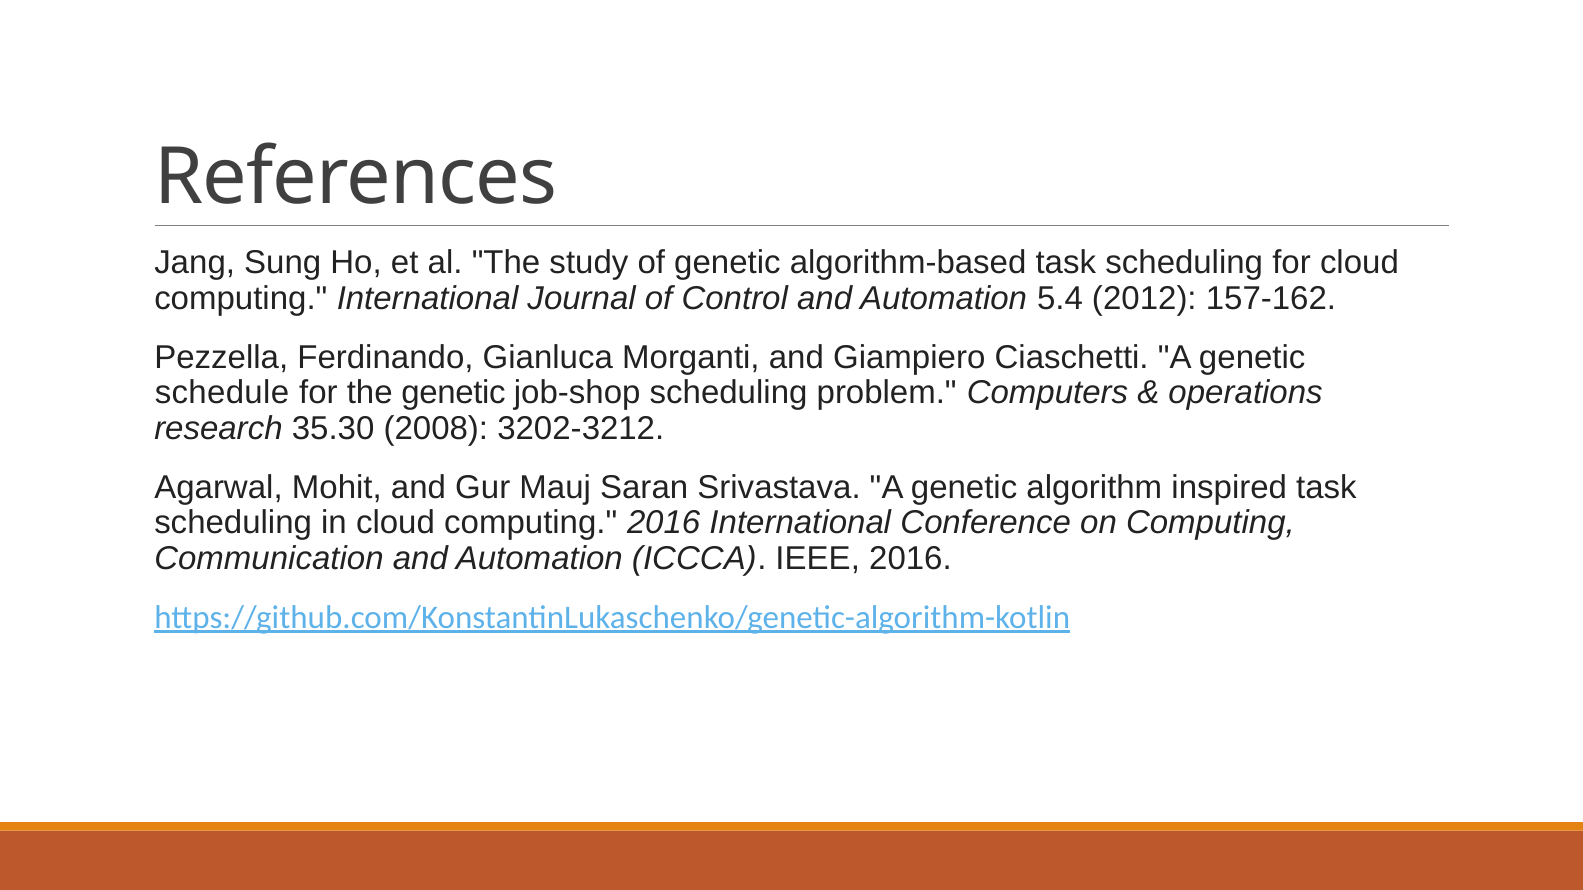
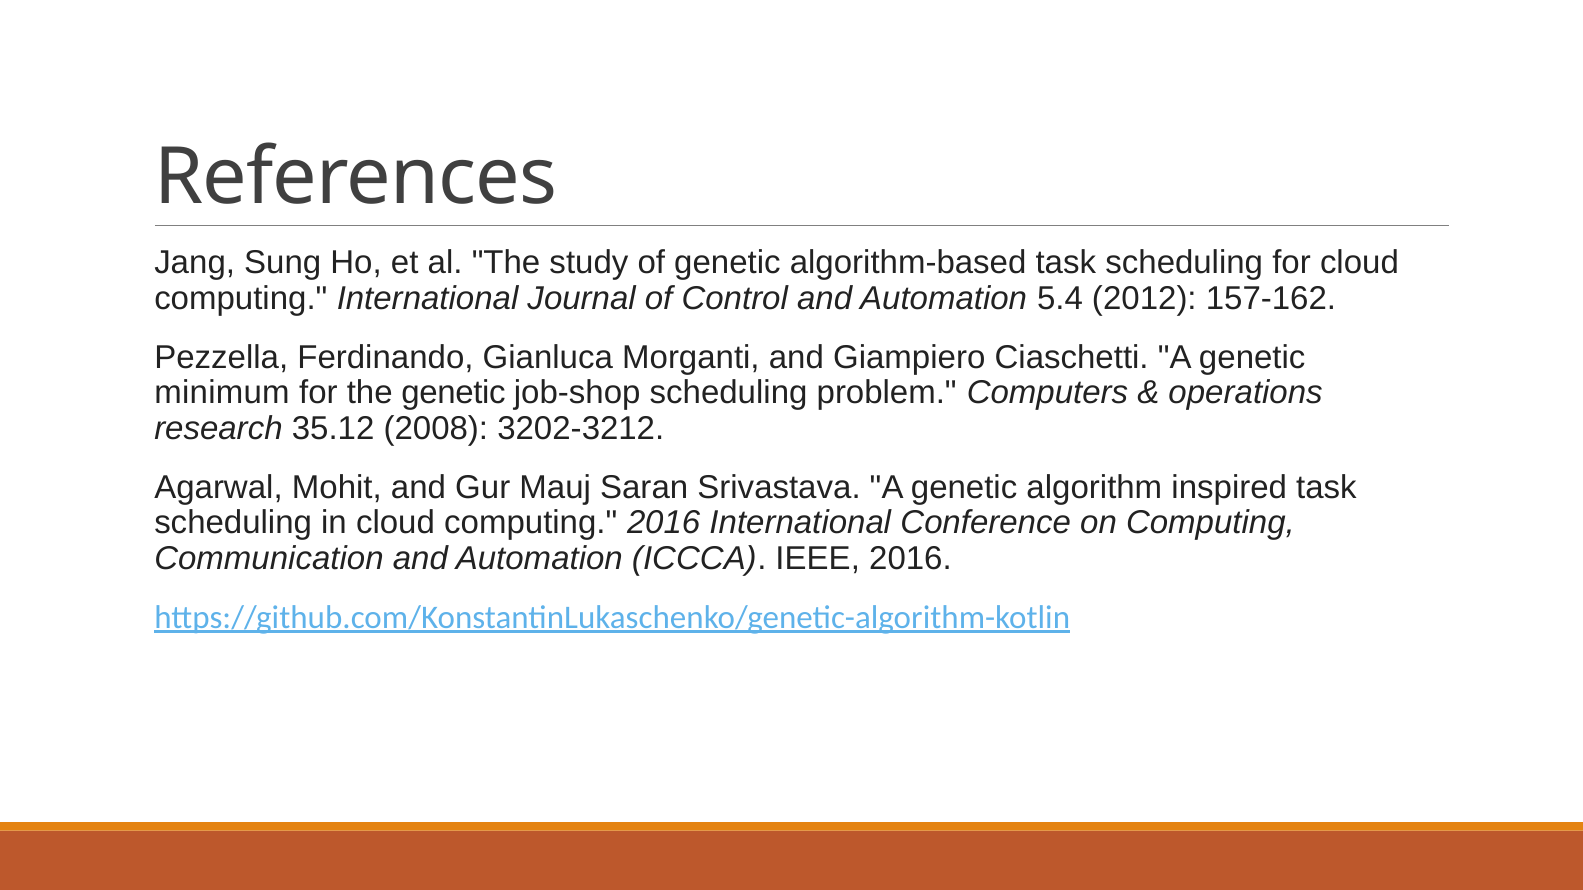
schedule: schedule -> minimum
35.30: 35.30 -> 35.12
